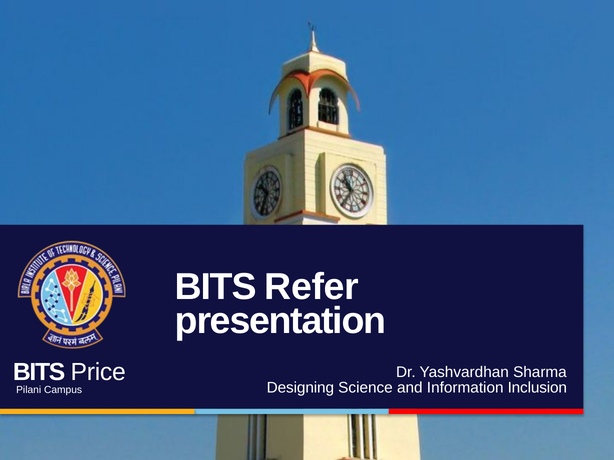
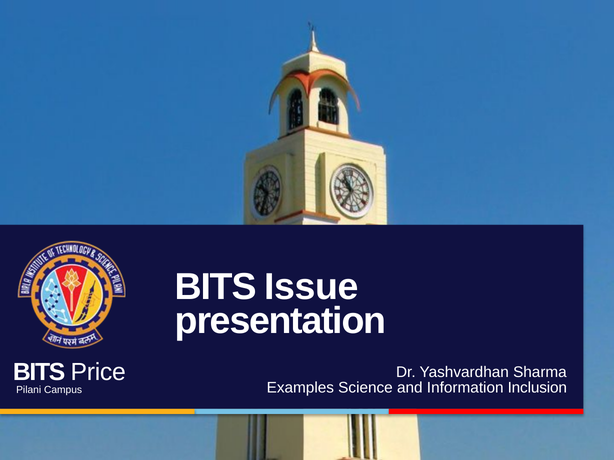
Refer: Refer -> Issue
Designing: Designing -> Examples
